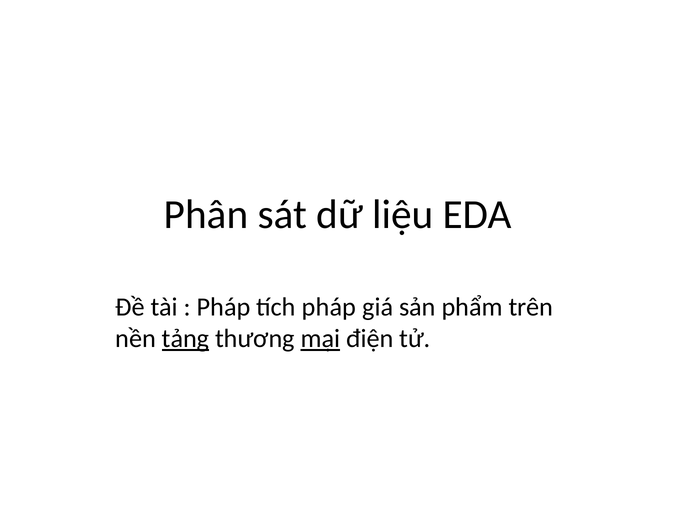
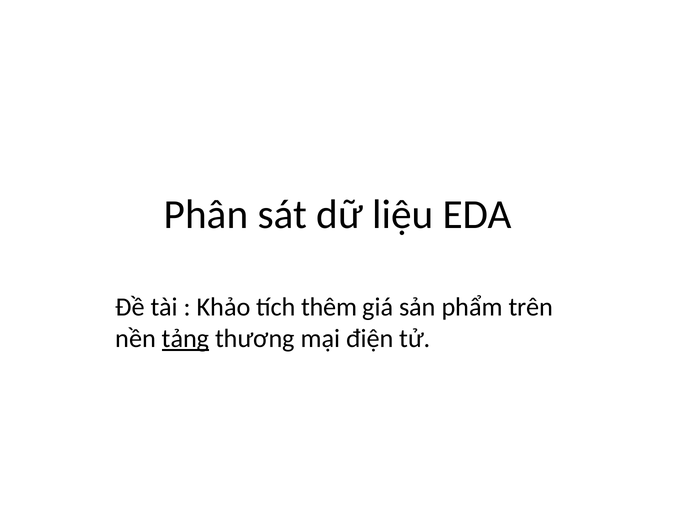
Pháp at (224, 307): Pháp -> Khảo
tích pháp: pháp -> thêm
mại underline: present -> none
